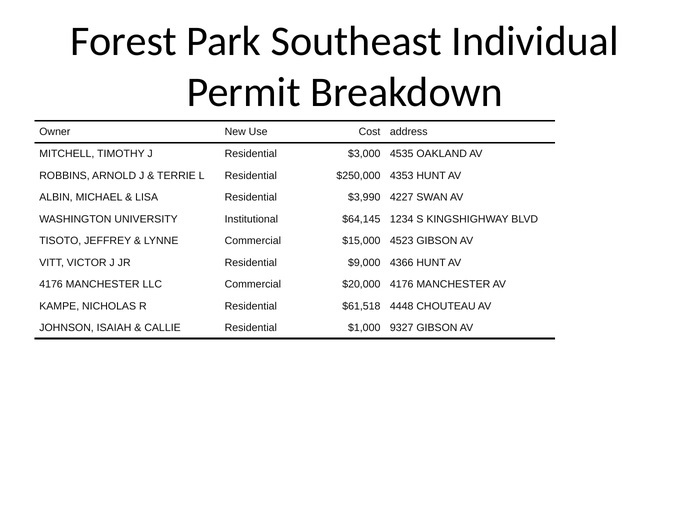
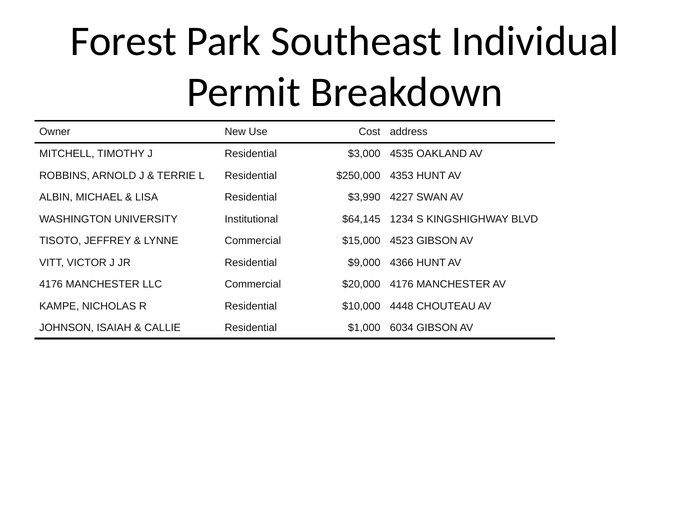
$61,518: $61,518 -> $10,000
9327: 9327 -> 6034
